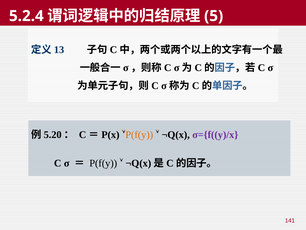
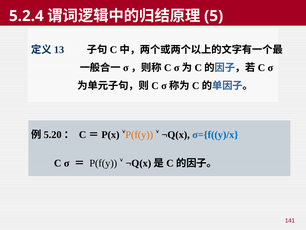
σ={f((y)/x colour: purple -> blue
